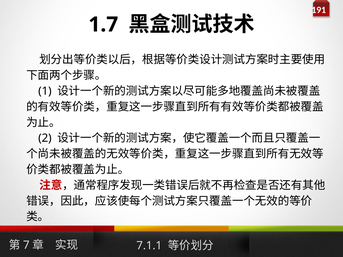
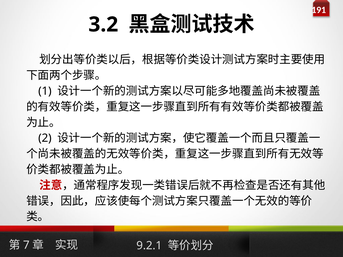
1.7: 1.7 -> 3.2
7.1.1: 7.1.1 -> 9.2.1
